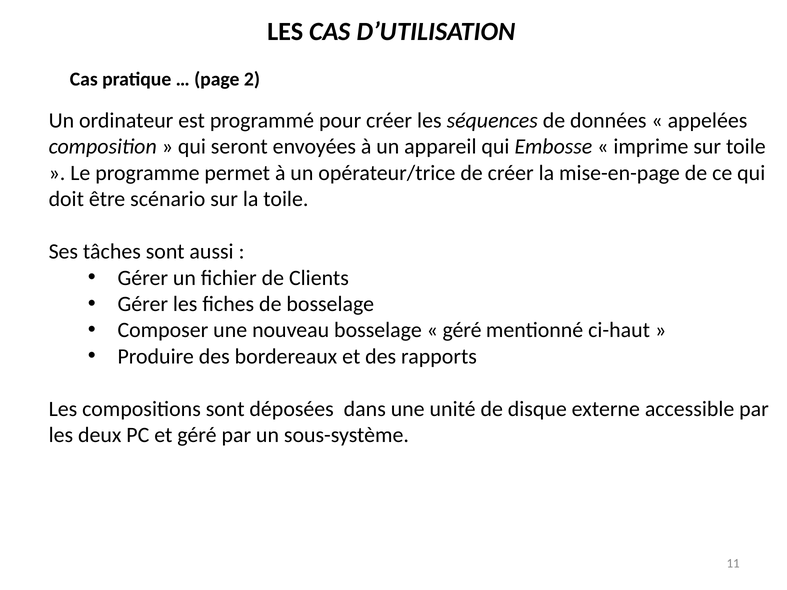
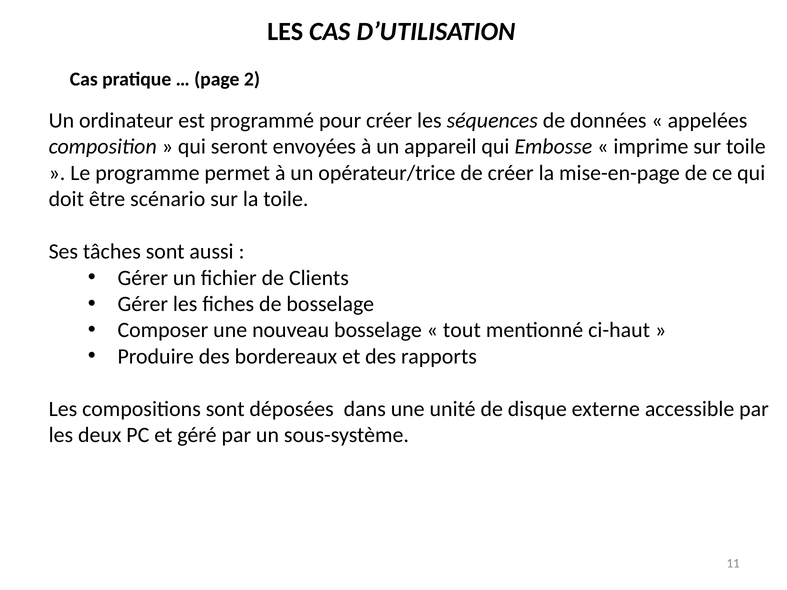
géré at (462, 330): géré -> tout
